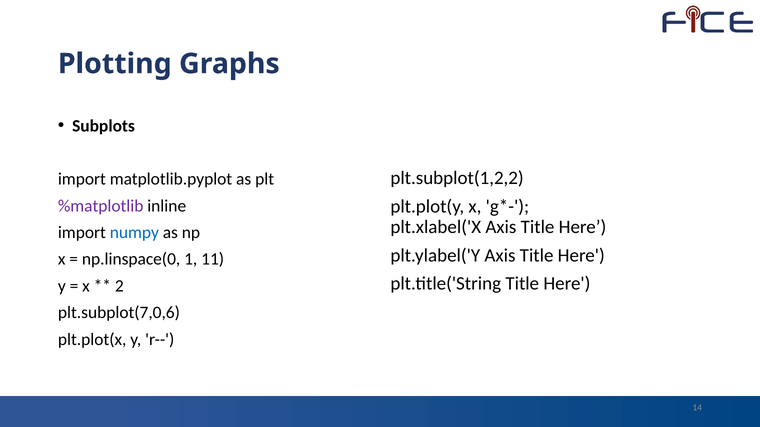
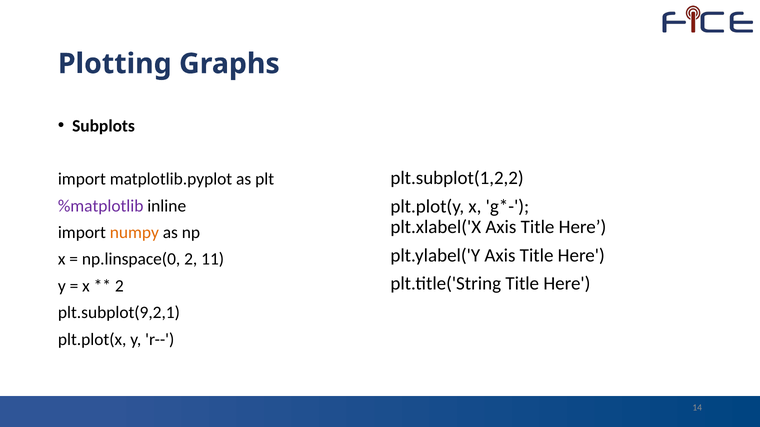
numpy colour: blue -> orange
np.linspace(0 1: 1 -> 2
plt.subplot(7,0,6: plt.subplot(7,0,6 -> plt.subplot(9,2,1
